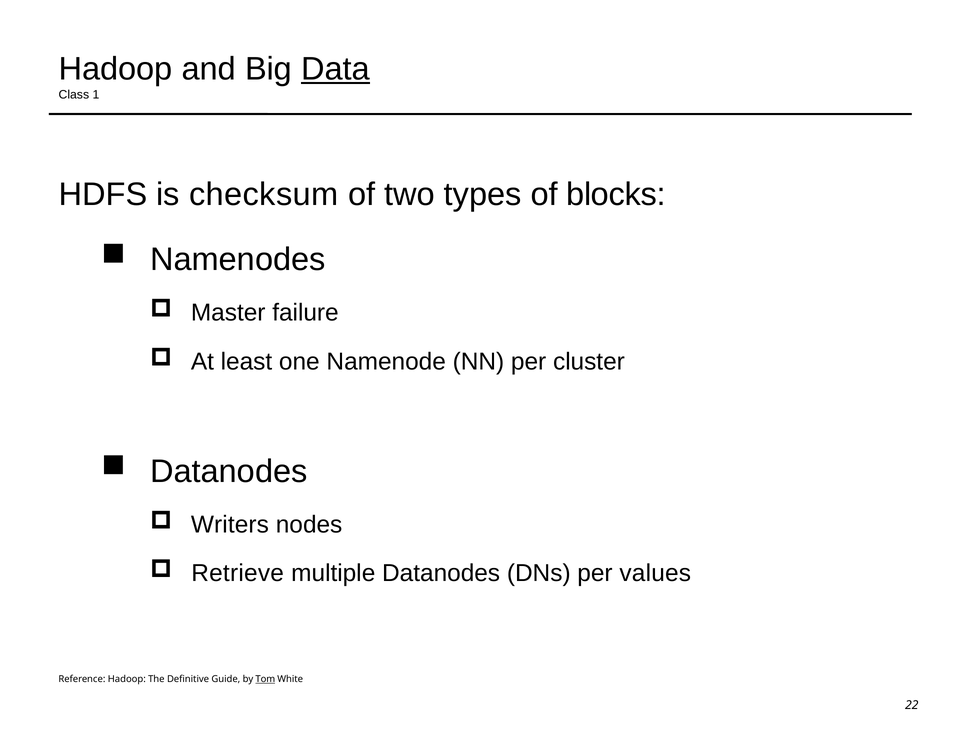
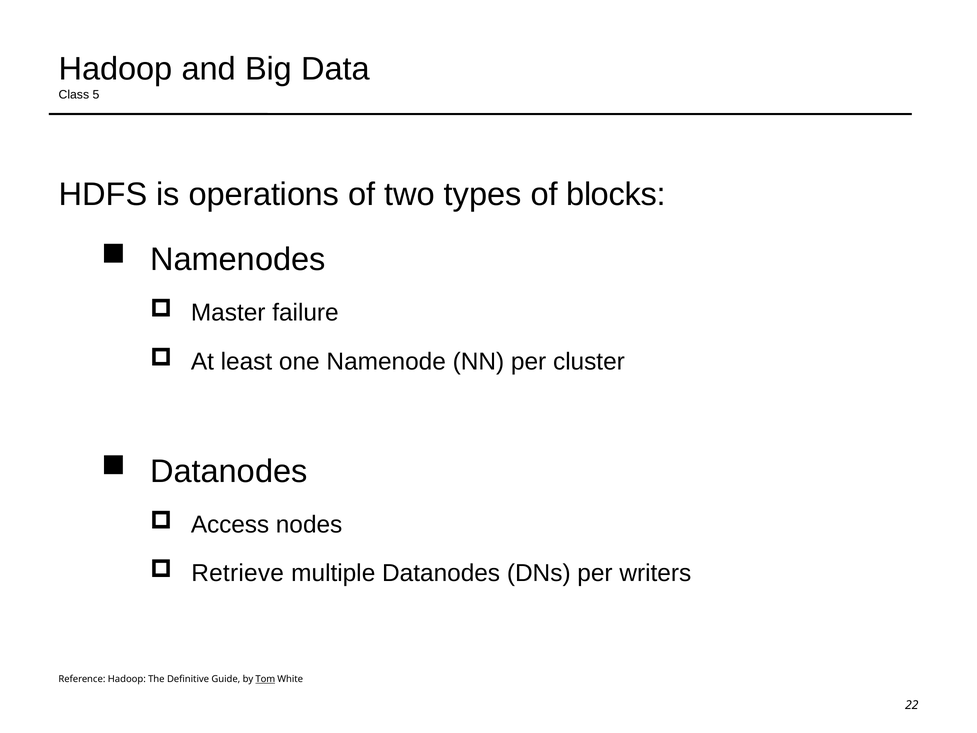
Data underline: present -> none
1: 1 -> 5
checksum: checksum -> operations
Writers: Writers -> Access
values: values -> writers
